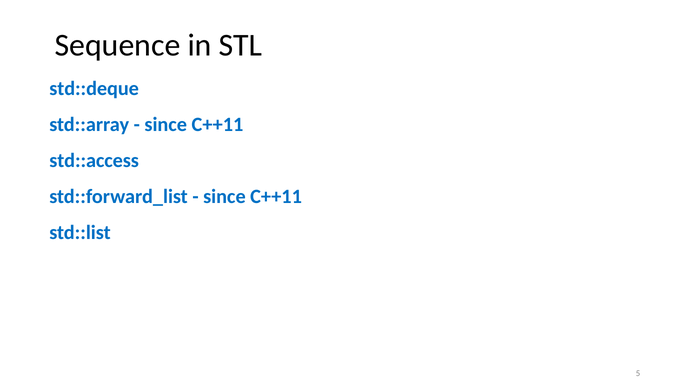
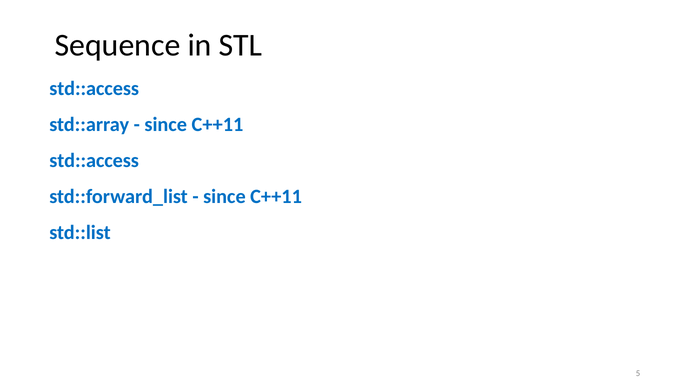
std::deque at (94, 89): std::deque -> std::access
